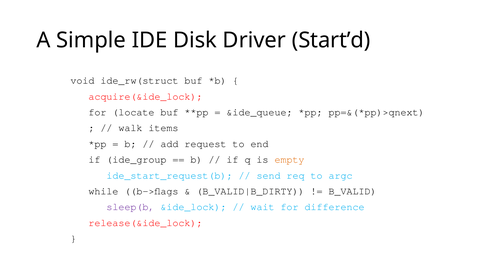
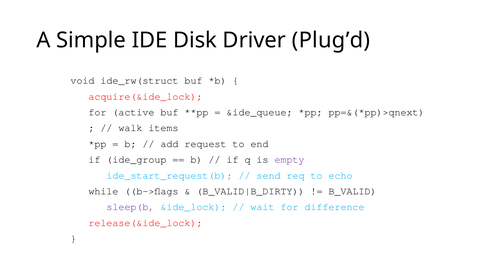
Start’d: Start’d -> Plug’d
locate: locate -> active
empty colour: orange -> purple
argc: argc -> echo
